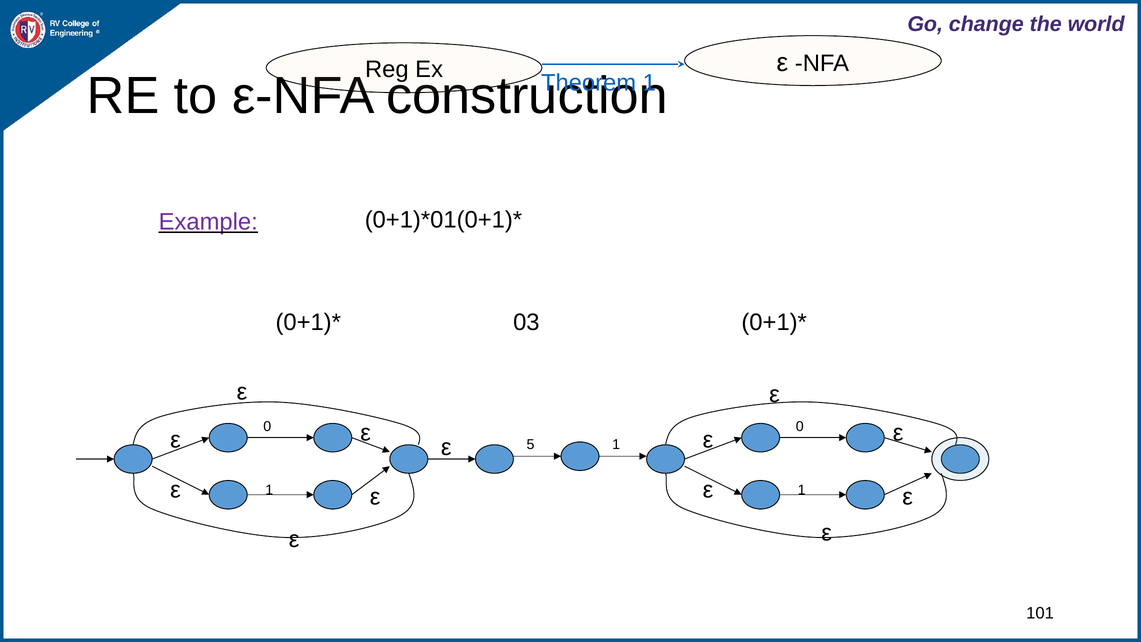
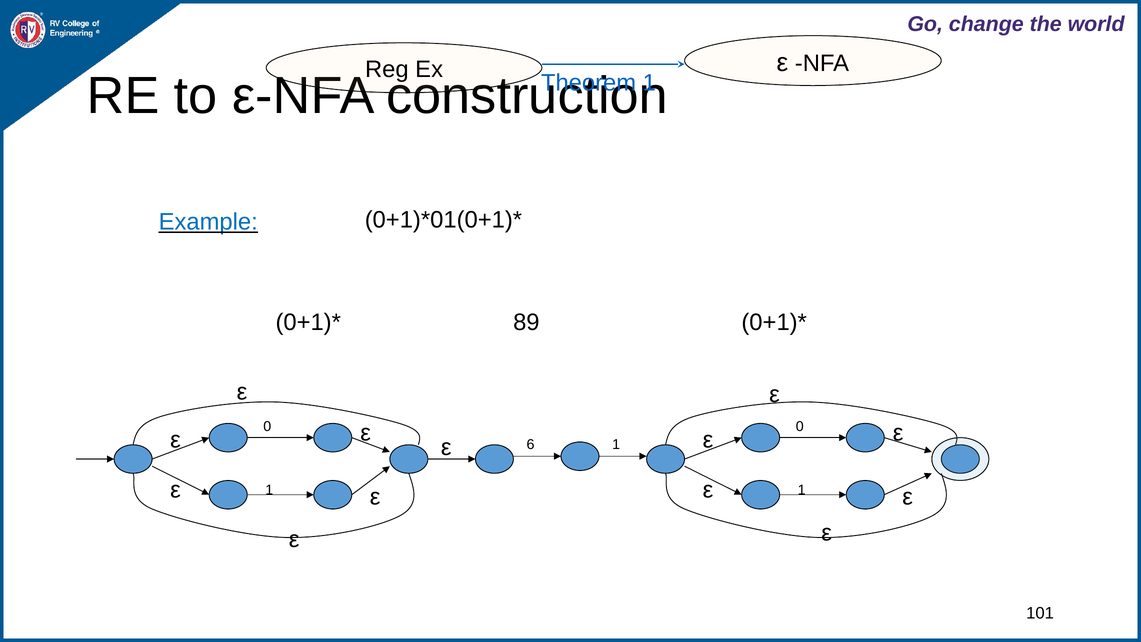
Example colour: purple -> blue
03: 03 -> 89
5: 5 -> 6
